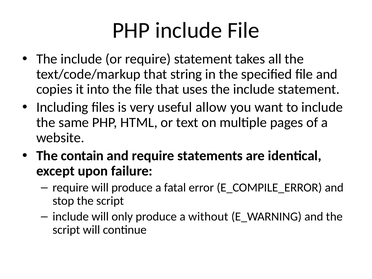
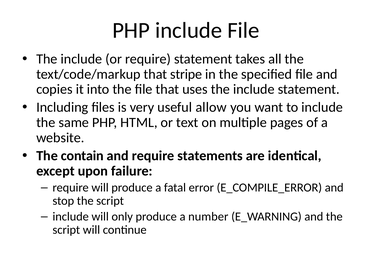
string: string -> stripe
without: without -> number
